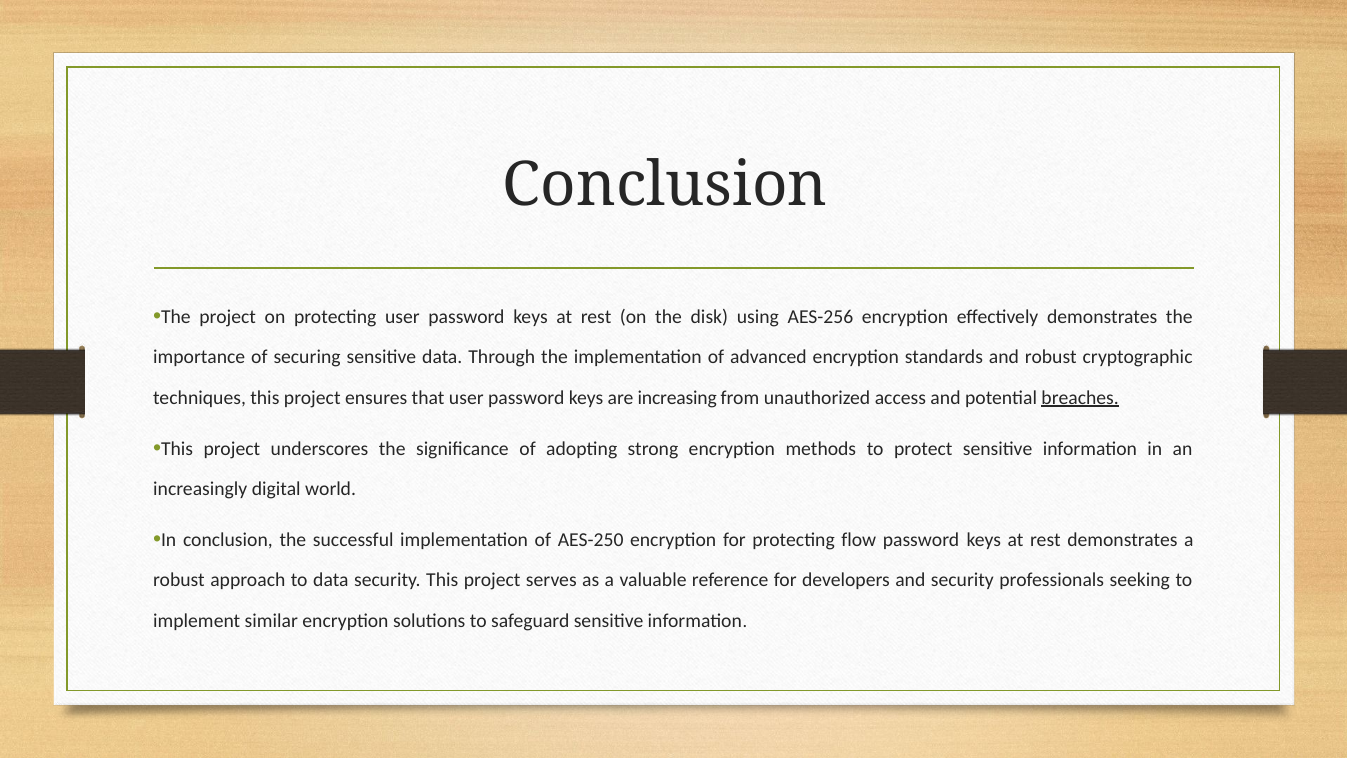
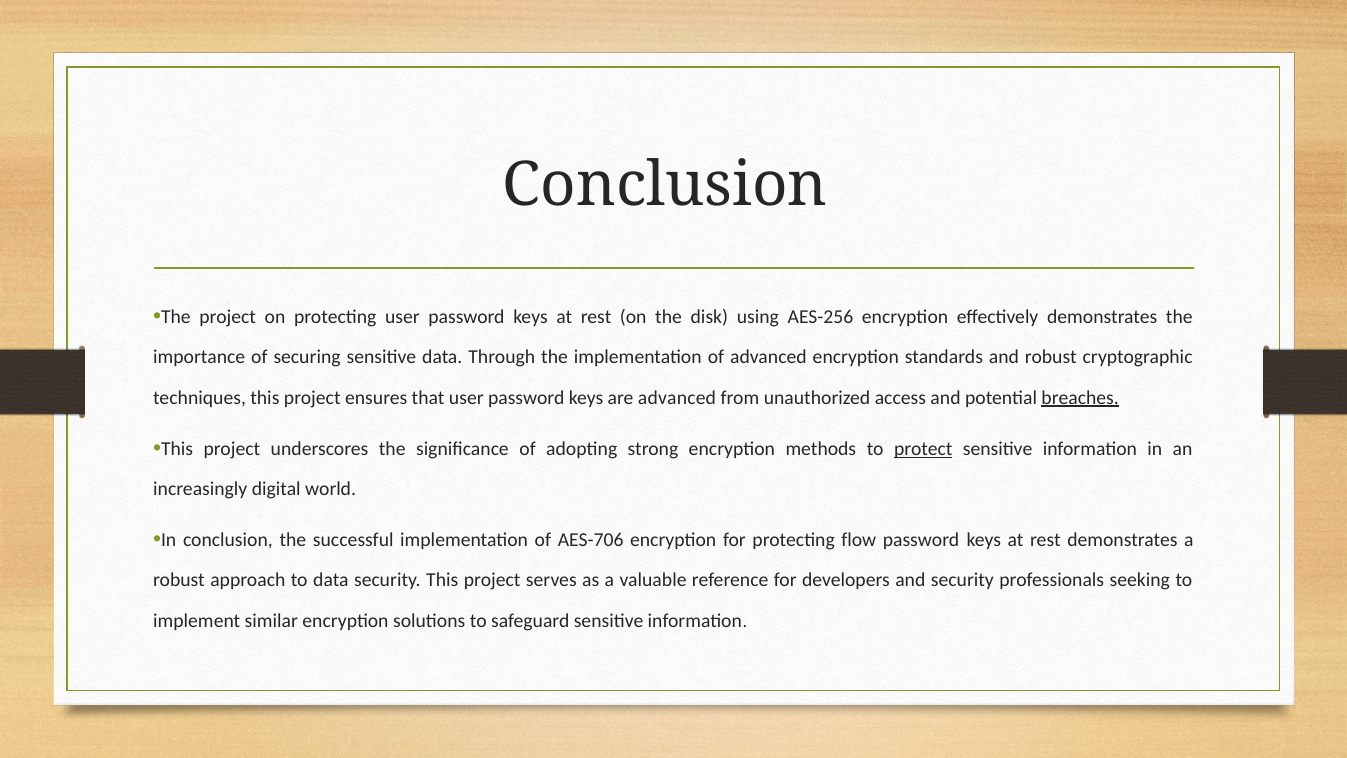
are increasing: increasing -> advanced
protect underline: none -> present
AES-250: AES-250 -> AES-706
